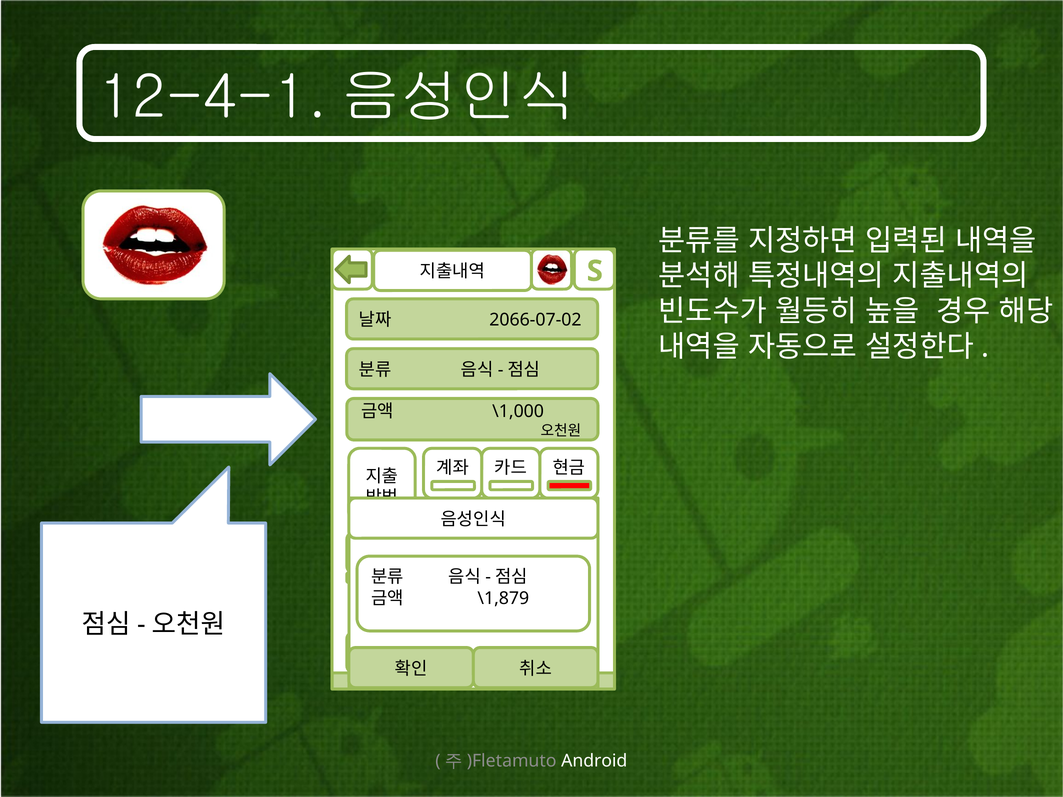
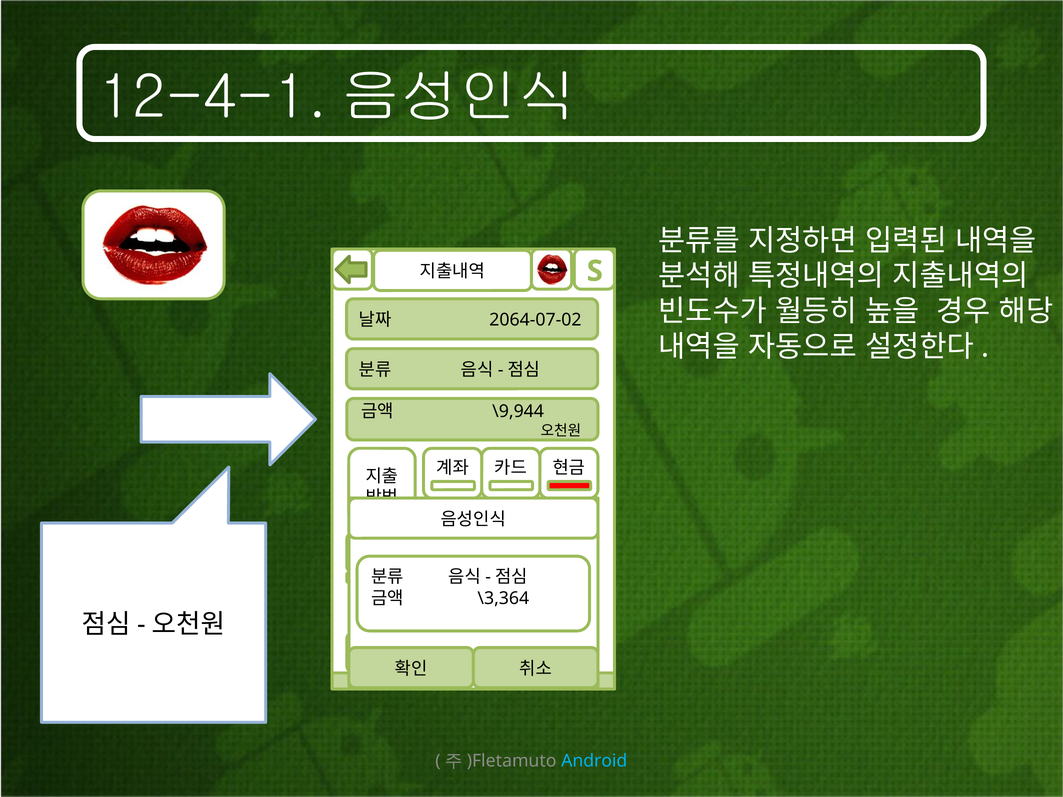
2066-07-02: 2066-07-02 -> 2064-07-02
\1,000: \1,000 -> \9,944
\1,879: \1,879 -> \3,364
Android colour: white -> light blue
